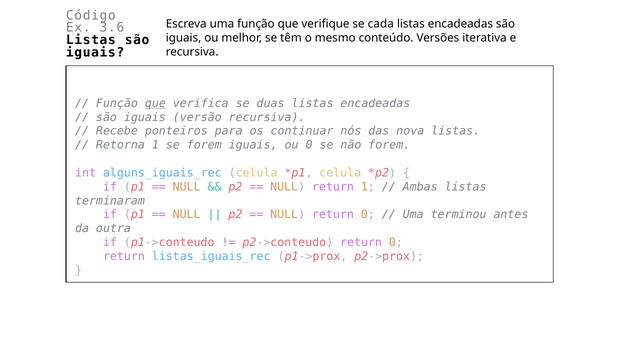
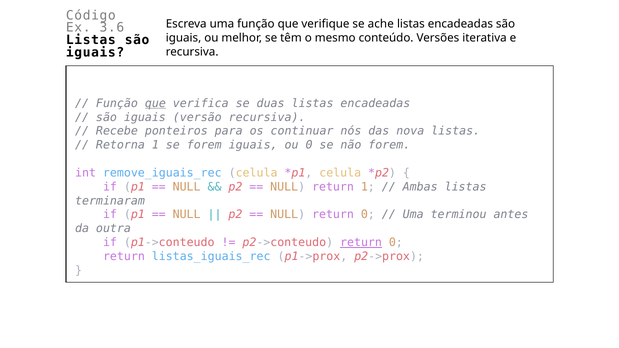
cada: cada -> ache
alguns_iguais_rec: alguns_iguais_rec -> remove_iguais_rec
return at (361, 243) underline: none -> present
